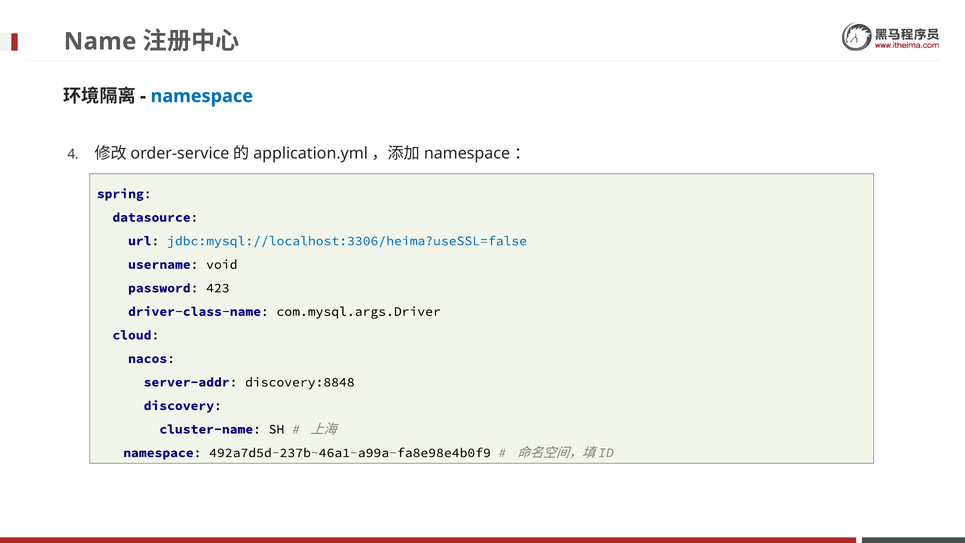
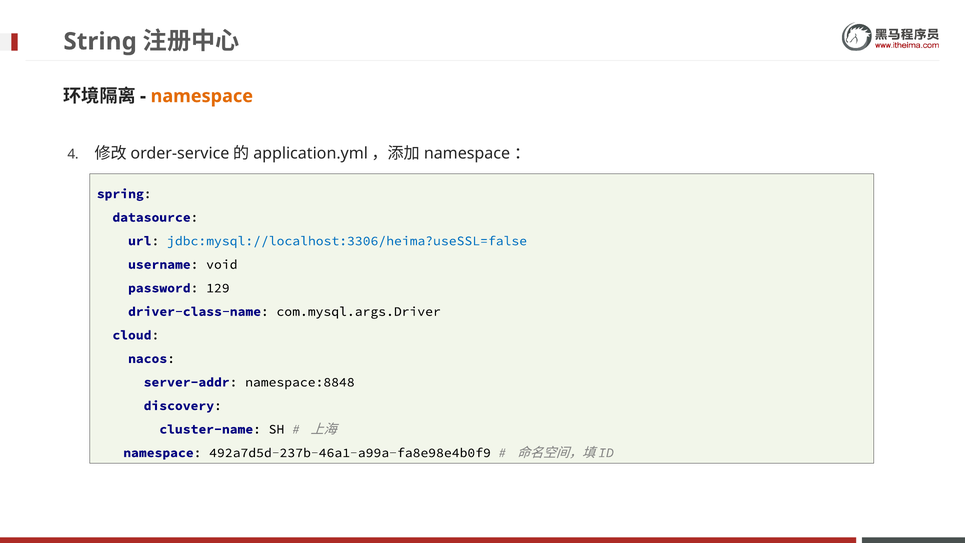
Name: Name -> String
namespace at (202, 96) colour: blue -> orange
423: 423 -> 129
discovery:8848: discovery:8848 -> namespace:8848
